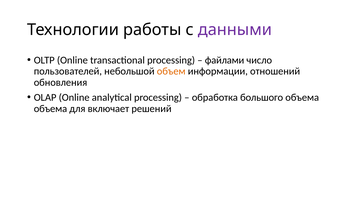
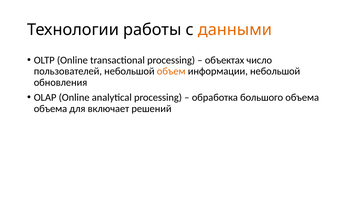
данными colour: purple -> orange
файлами: файлами -> объектах
информации отношений: отношений -> небольшой
